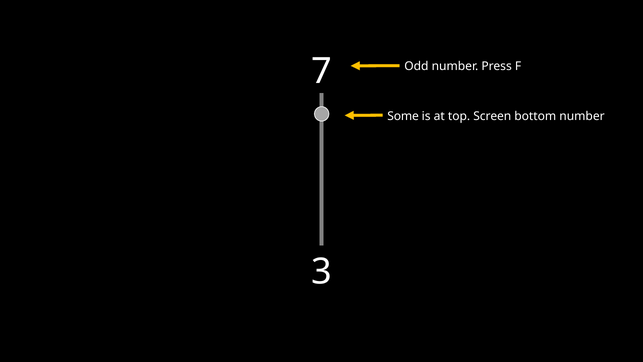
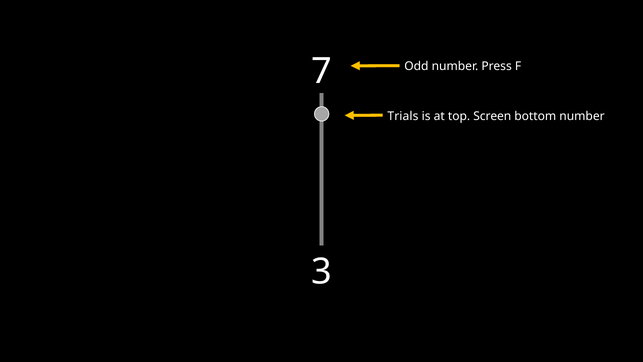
Some: Some -> Trials
